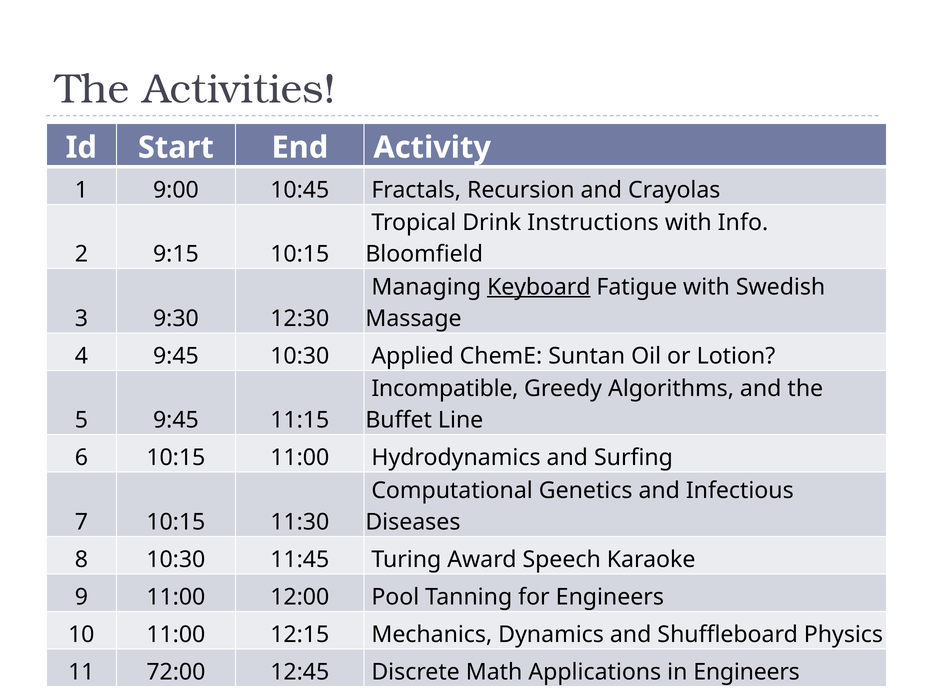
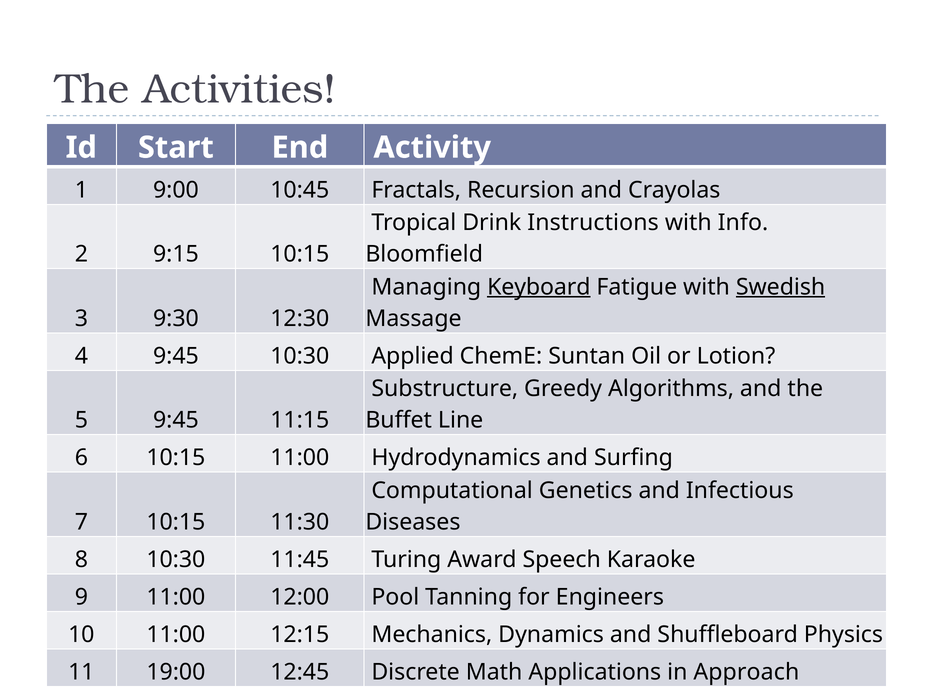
Swedish underline: none -> present
Incompatible: Incompatible -> Substructure
72:00: 72:00 -> 19:00
in Engineers: Engineers -> Approach
